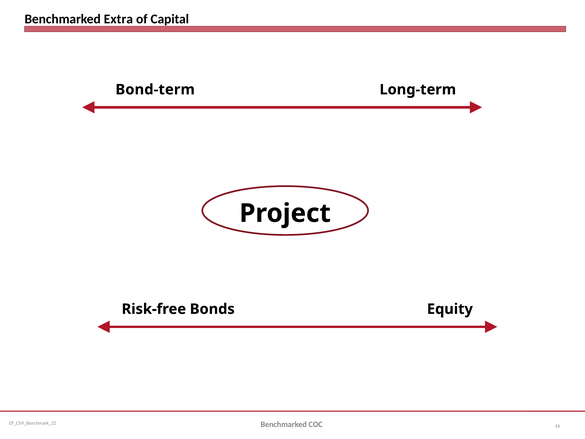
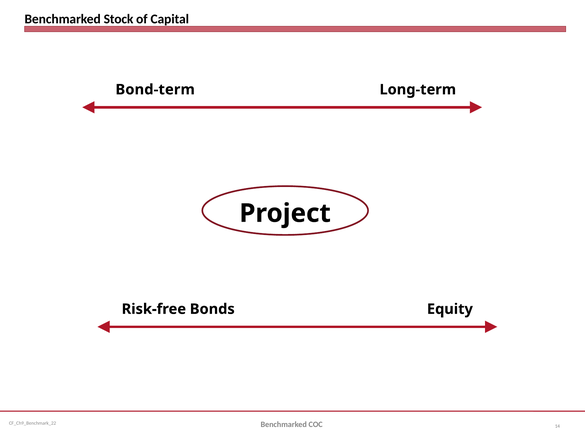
Extra: Extra -> Stock
